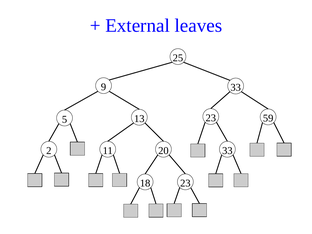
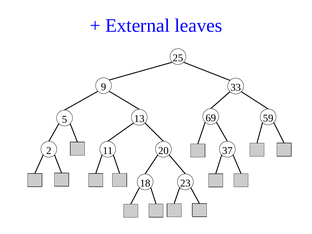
5 23: 23 -> 69
2 33: 33 -> 37
